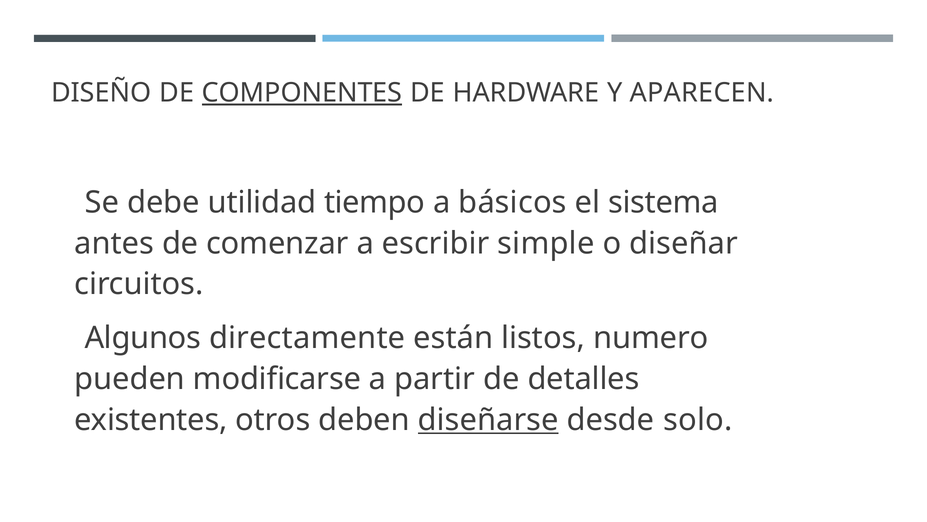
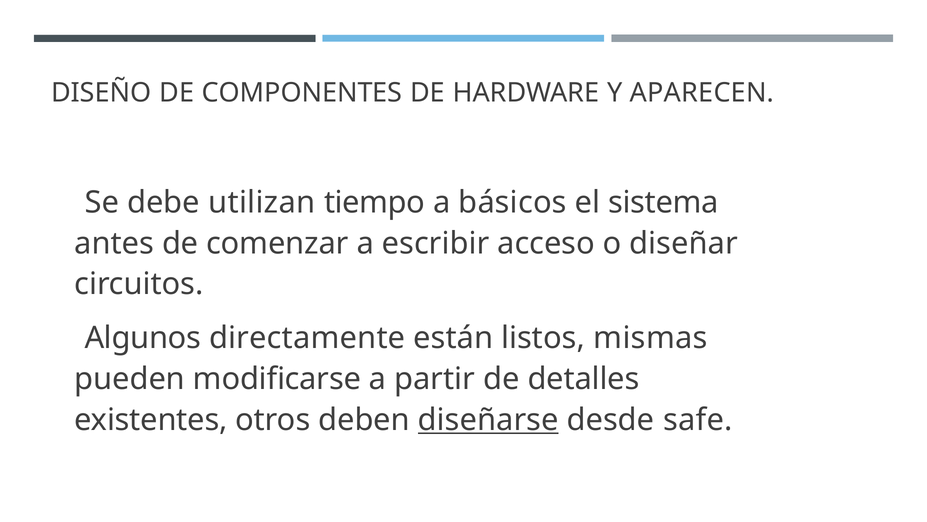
COMPONENTES underline: present -> none
utilidad: utilidad -> utilizan
simple: simple -> acceso
numero: numero -> mismas
solo: solo -> safe
